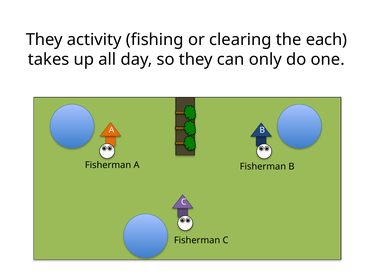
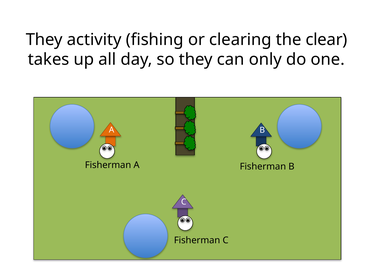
each: each -> clear
